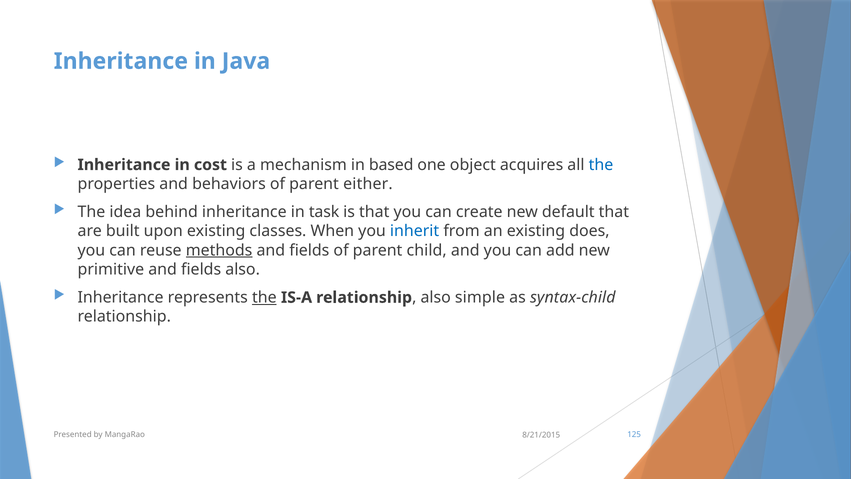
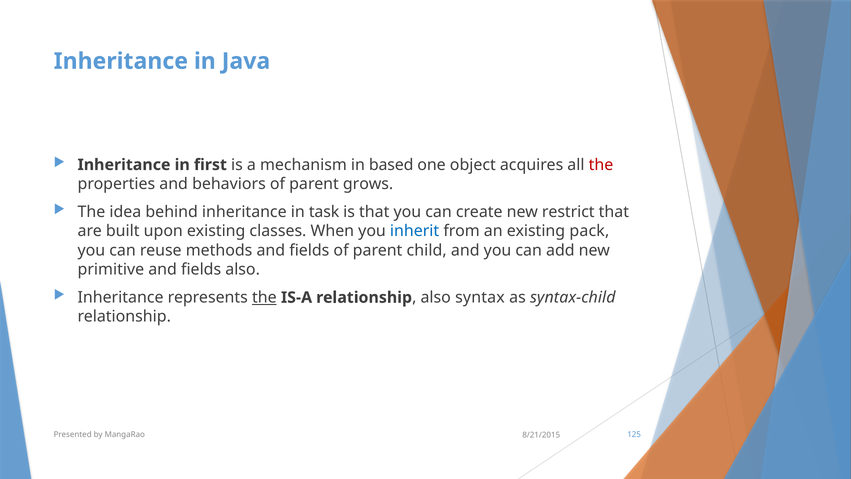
cost: cost -> first
the at (601, 165) colour: blue -> red
either: either -> grows
default: default -> restrict
does: does -> pack
methods underline: present -> none
simple: simple -> syntax
